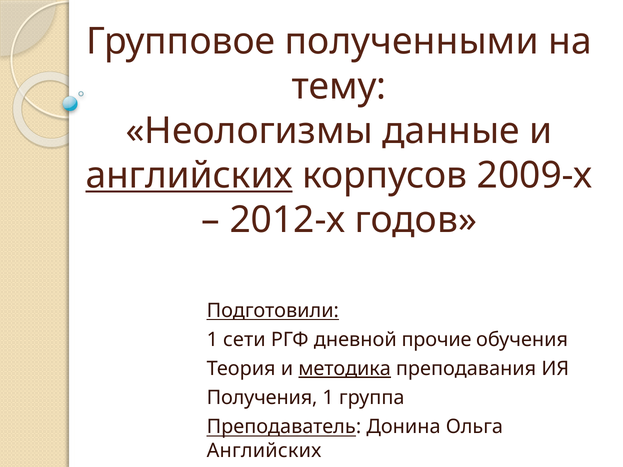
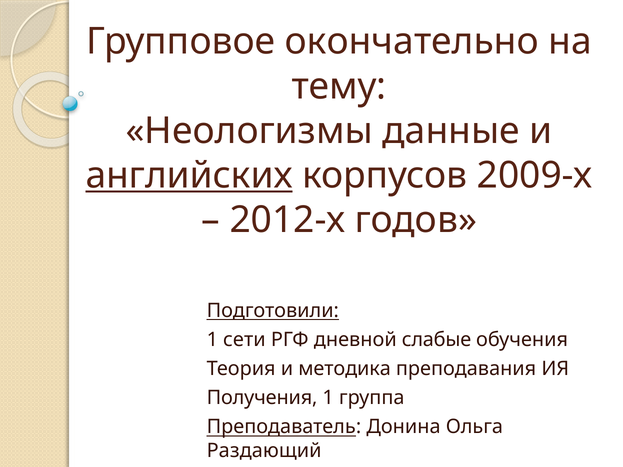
полученными: полученными -> окончательно
прочие: прочие -> слабые
методика underline: present -> none
Английских at (264, 451): Английских -> Раздающий
